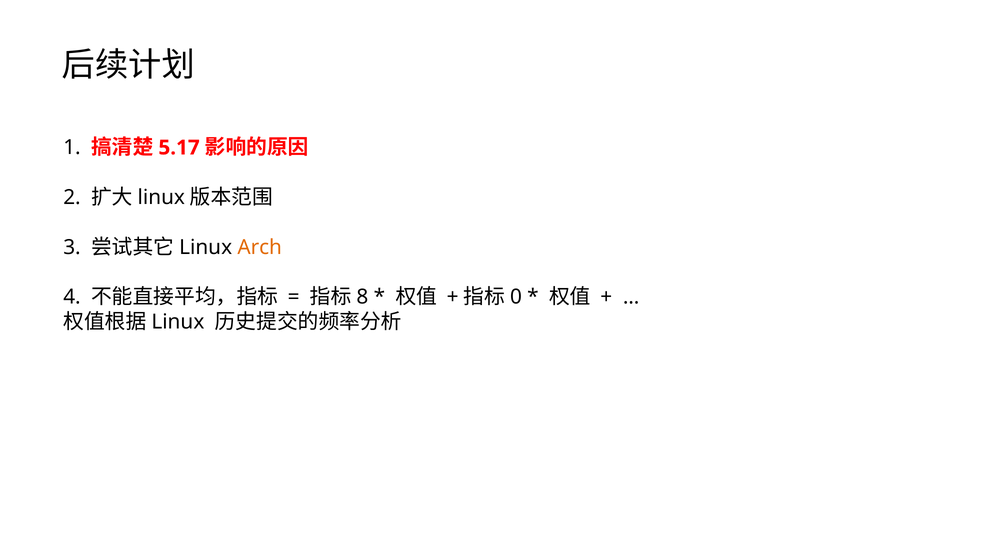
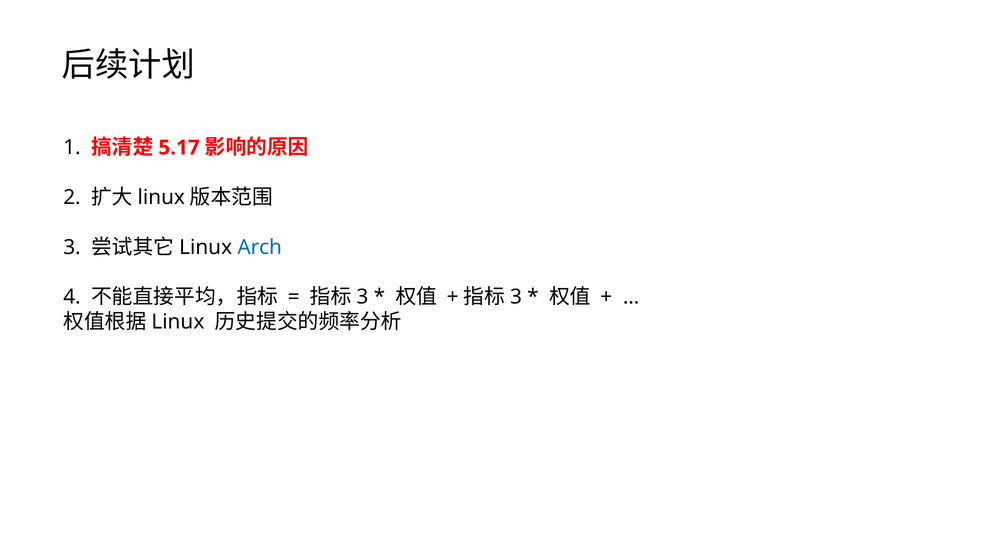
Arch colour: orange -> blue
8 at (362, 297): 8 -> 3
0 at (516, 297): 0 -> 3
